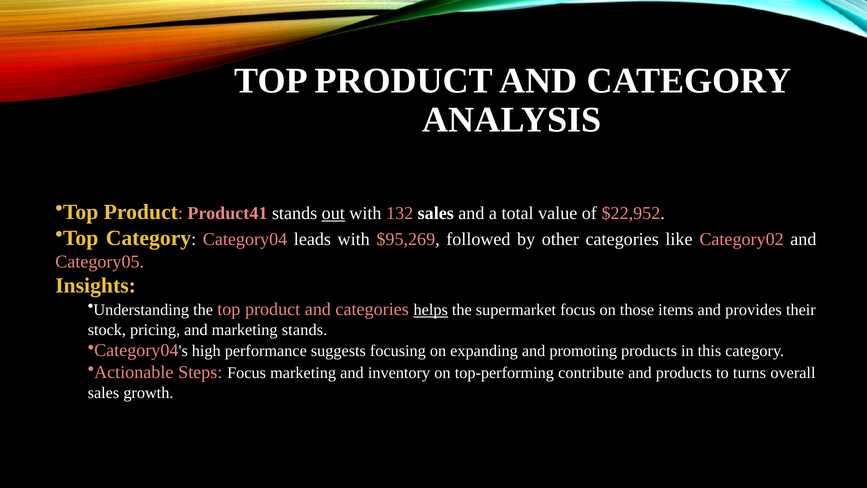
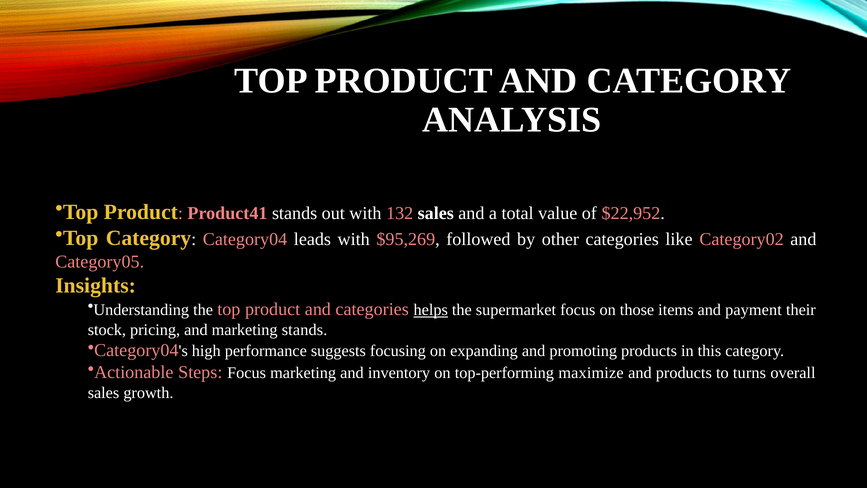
out underline: present -> none
provides: provides -> payment
contribute: contribute -> maximize
